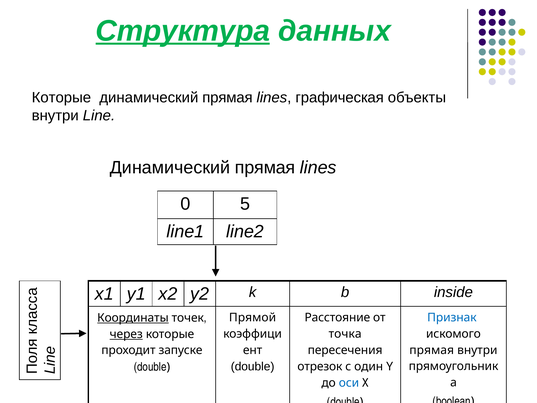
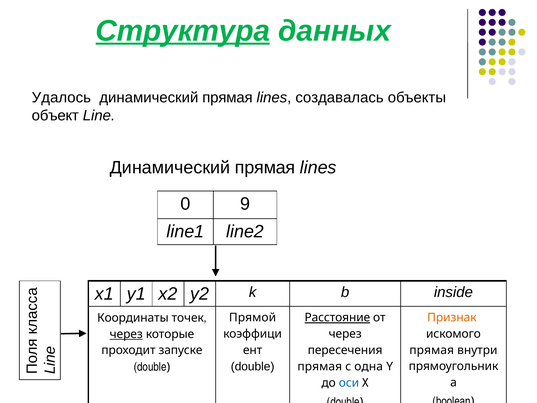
Которые at (61, 98): Которые -> Удалось
графическая: графическая -> создавалась
внутри at (55, 115): внутри -> объект
5: 5 -> 9
Расстояние underline: none -> present
Признак colour: blue -> orange
Координаты underline: present -> none
точка at (345, 334): точка -> через
отрезок at (320, 366): отрезок -> прямая
один: один -> одна
